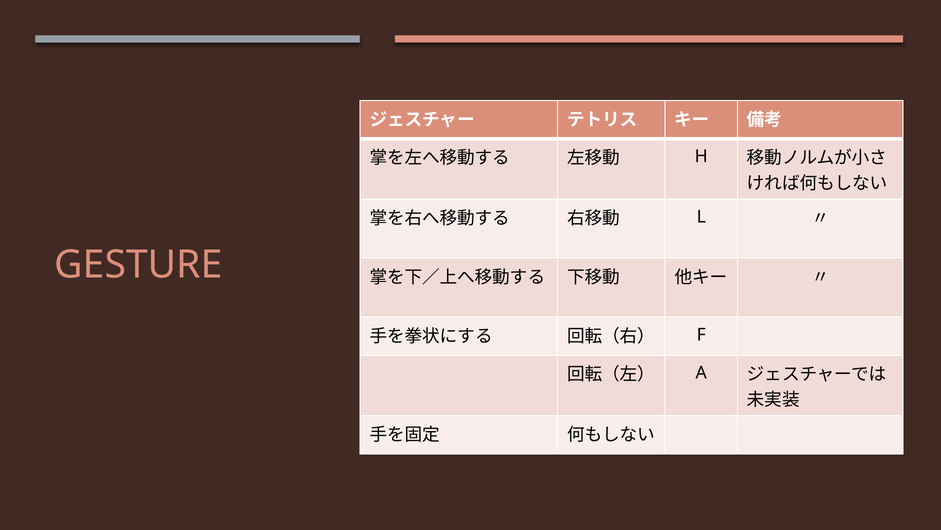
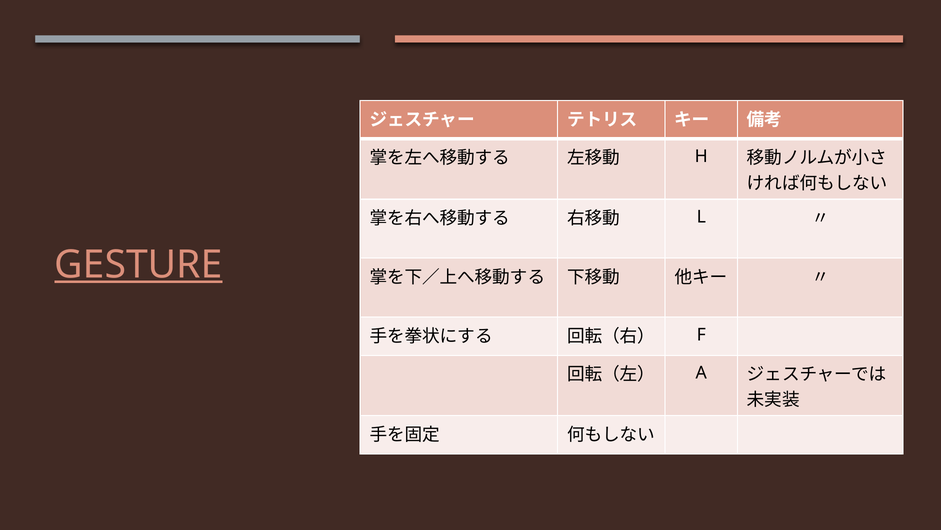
GESTURE underline: none -> present
